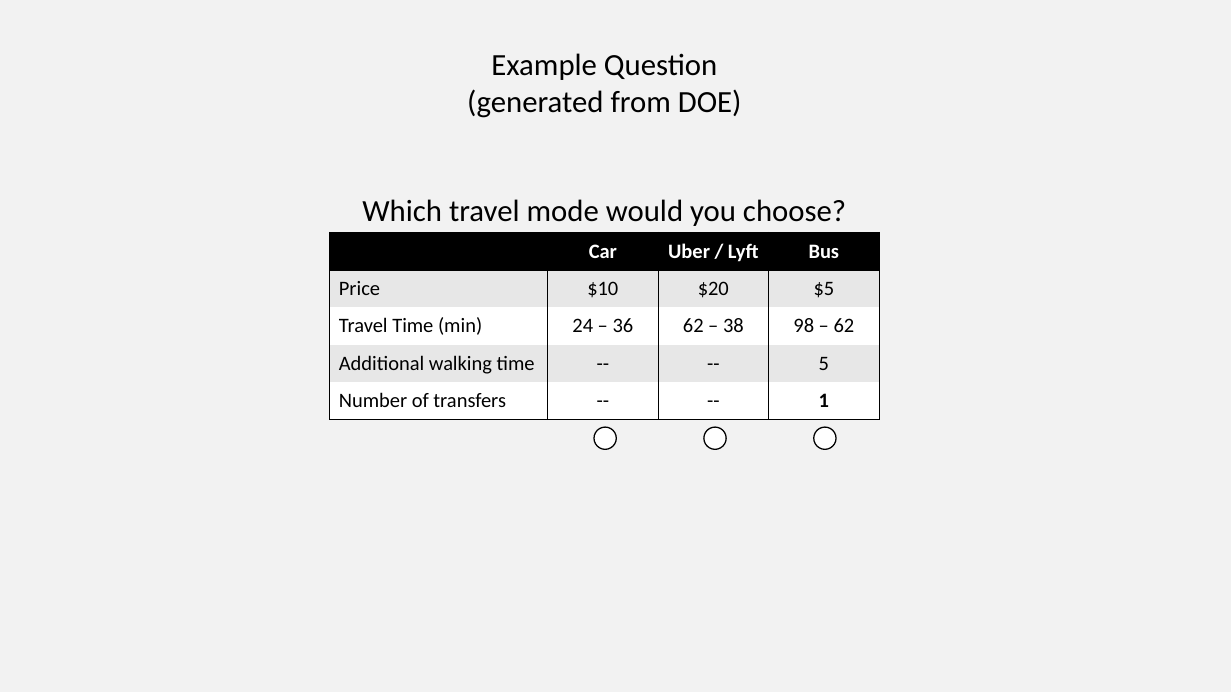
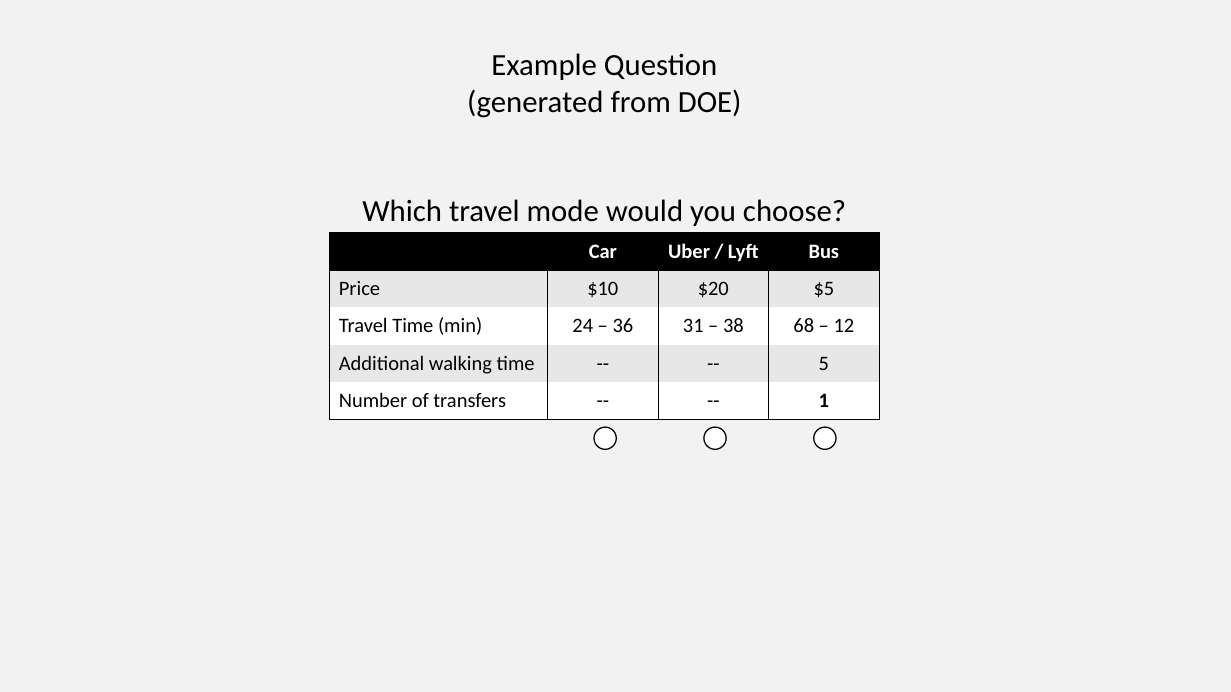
36 62: 62 -> 31
98: 98 -> 68
62 at (844, 326): 62 -> 12
